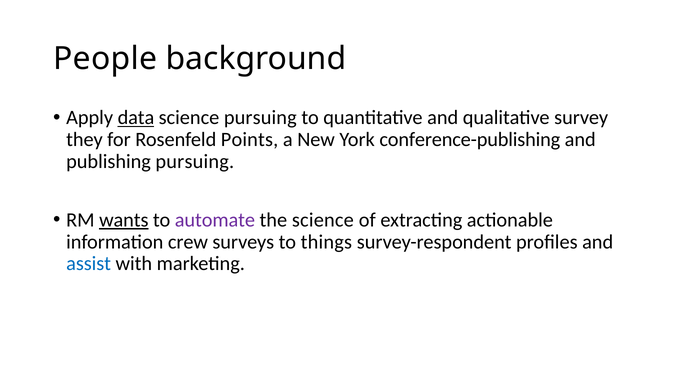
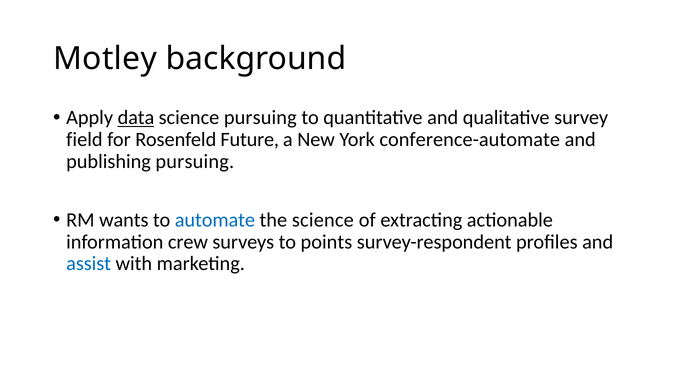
People: People -> Motley
they: they -> field
Points: Points -> Future
conference-publishing: conference-publishing -> conference-automate
wants underline: present -> none
automate colour: purple -> blue
things: things -> points
